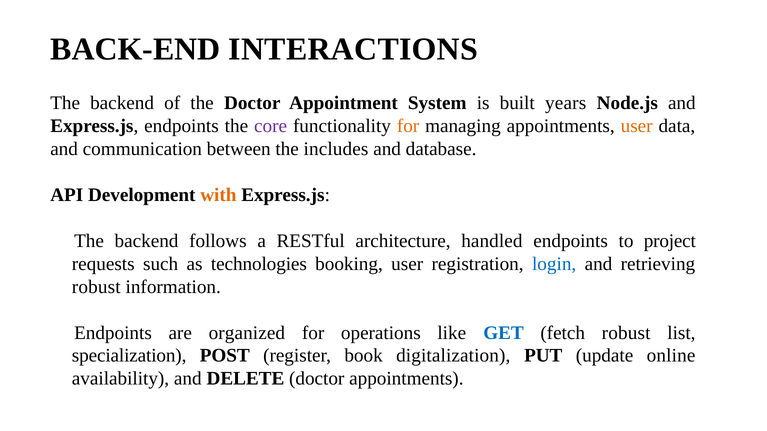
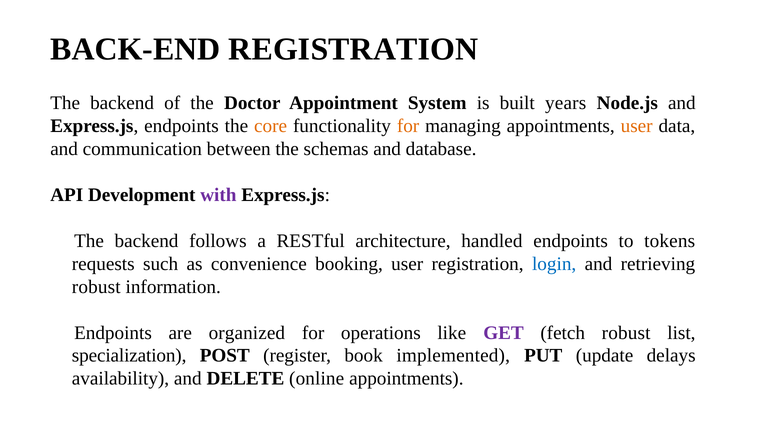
BACK-END INTERACTIONS: INTERACTIONS -> REGISTRATION
core colour: purple -> orange
includes: includes -> schemas
with colour: orange -> purple
project: project -> tokens
technologies: technologies -> convenience
GET colour: blue -> purple
digitalization: digitalization -> implemented
online: online -> delays
DELETE doctor: doctor -> online
